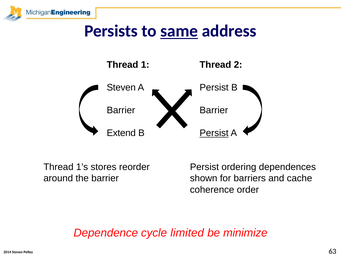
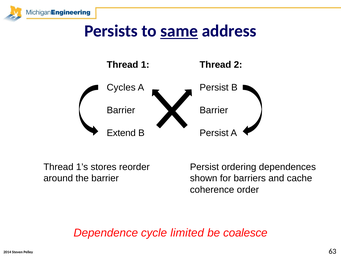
Steven at (121, 87): Steven -> Cycles
Persist at (214, 133) underline: present -> none
minimize: minimize -> coalesce
